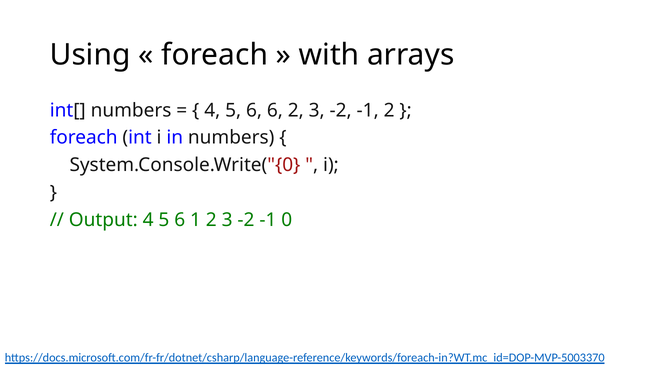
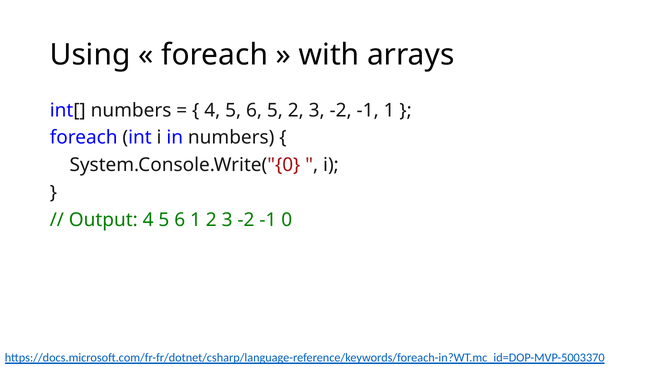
6 6: 6 -> 5
-1 2: 2 -> 1
